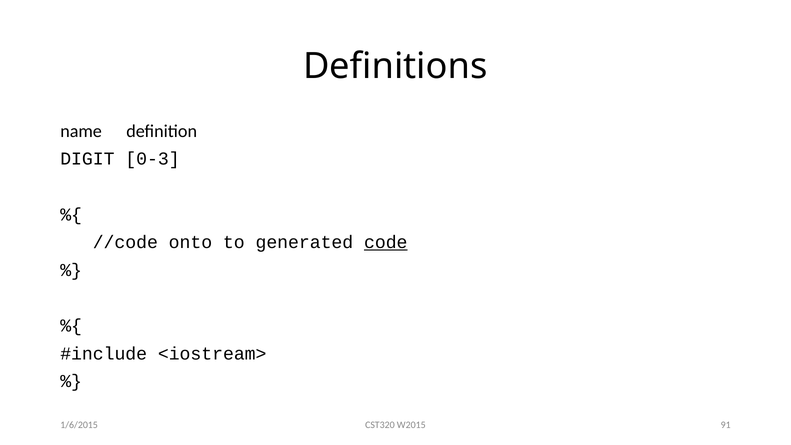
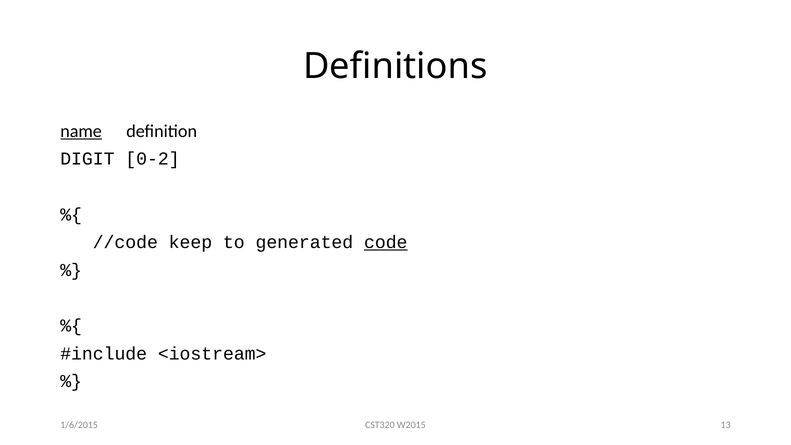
name underline: none -> present
0-3: 0-3 -> 0-2
onto: onto -> keep
91: 91 -> 13
